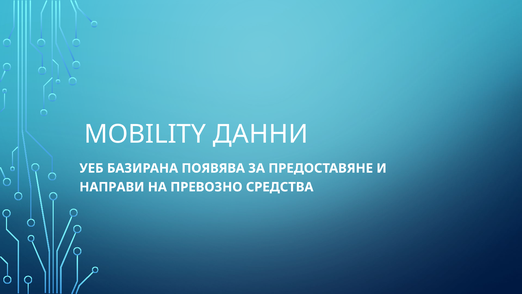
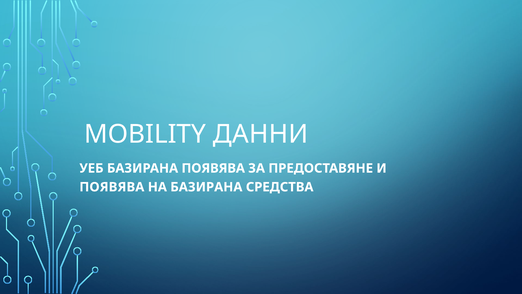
НАПРАВИ at (112, 187): НАПРАВИ -> ПОЯВЯВА
НА ПРЕВОЗНО: ПРЕВОЗНО -> БАЗИРАНА
